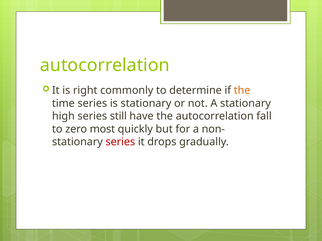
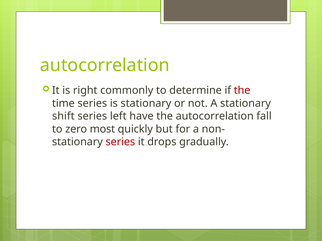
the at (242, 91) colour: orange -> red
high: high -> shift
still: still -> left
